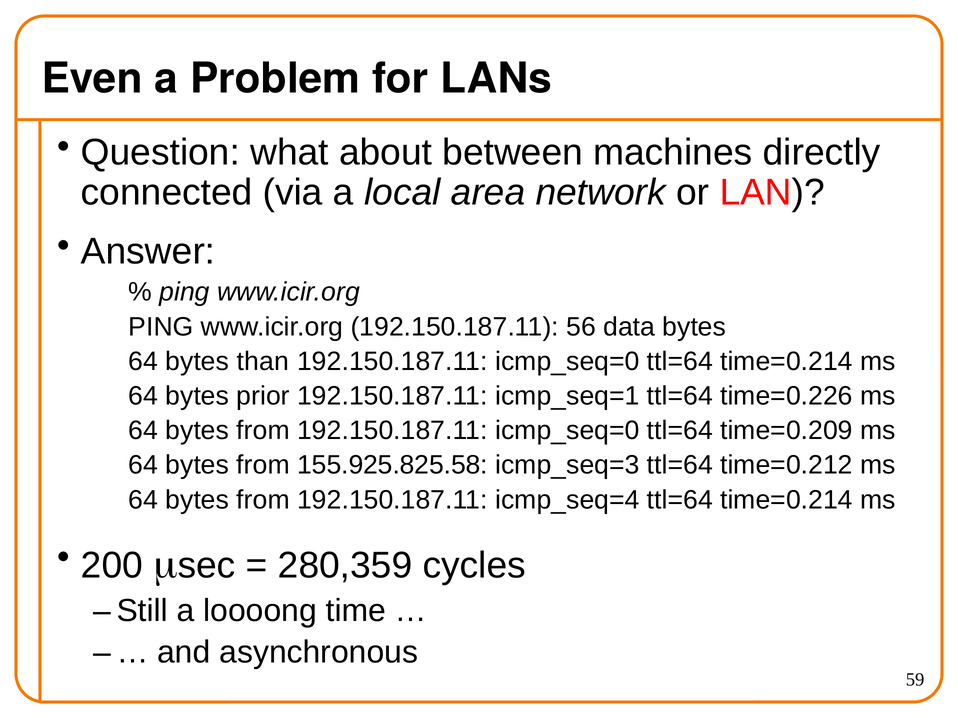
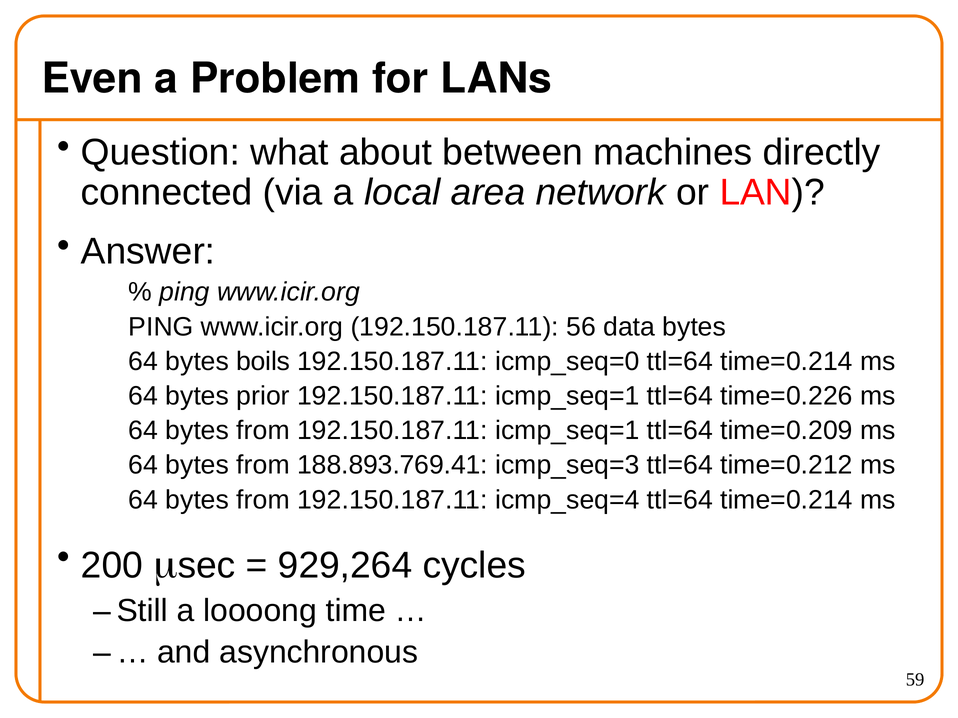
than: than -> boils
from 192.150.187.11 icmp_seq=0: icmp_seq=0 -> icmp_seq=1
155.925.825.58: 155.925.825.58 -> 188.893.769.41
280,359: 280,359 -> 929,264
